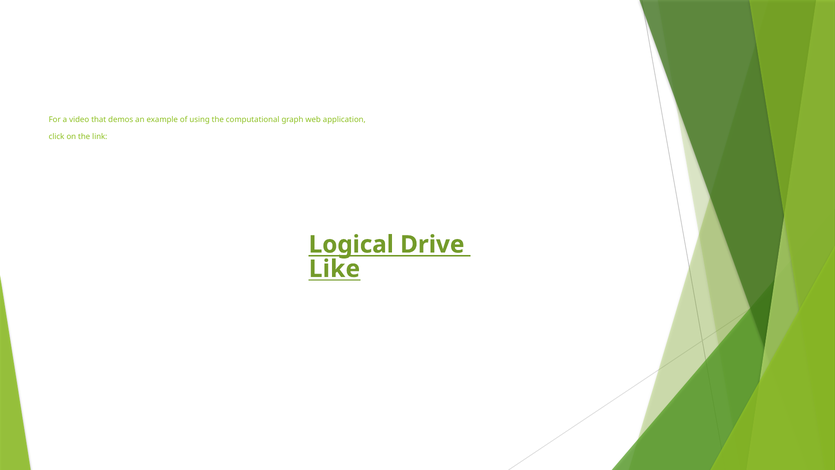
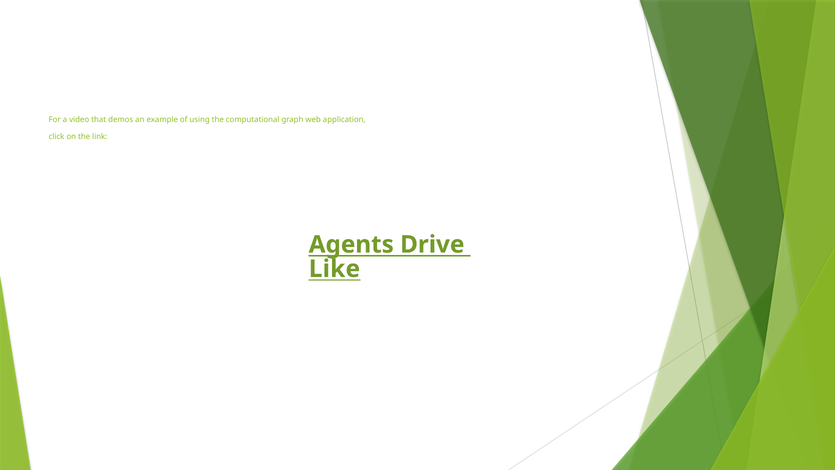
Logical: Logical -> Agents
